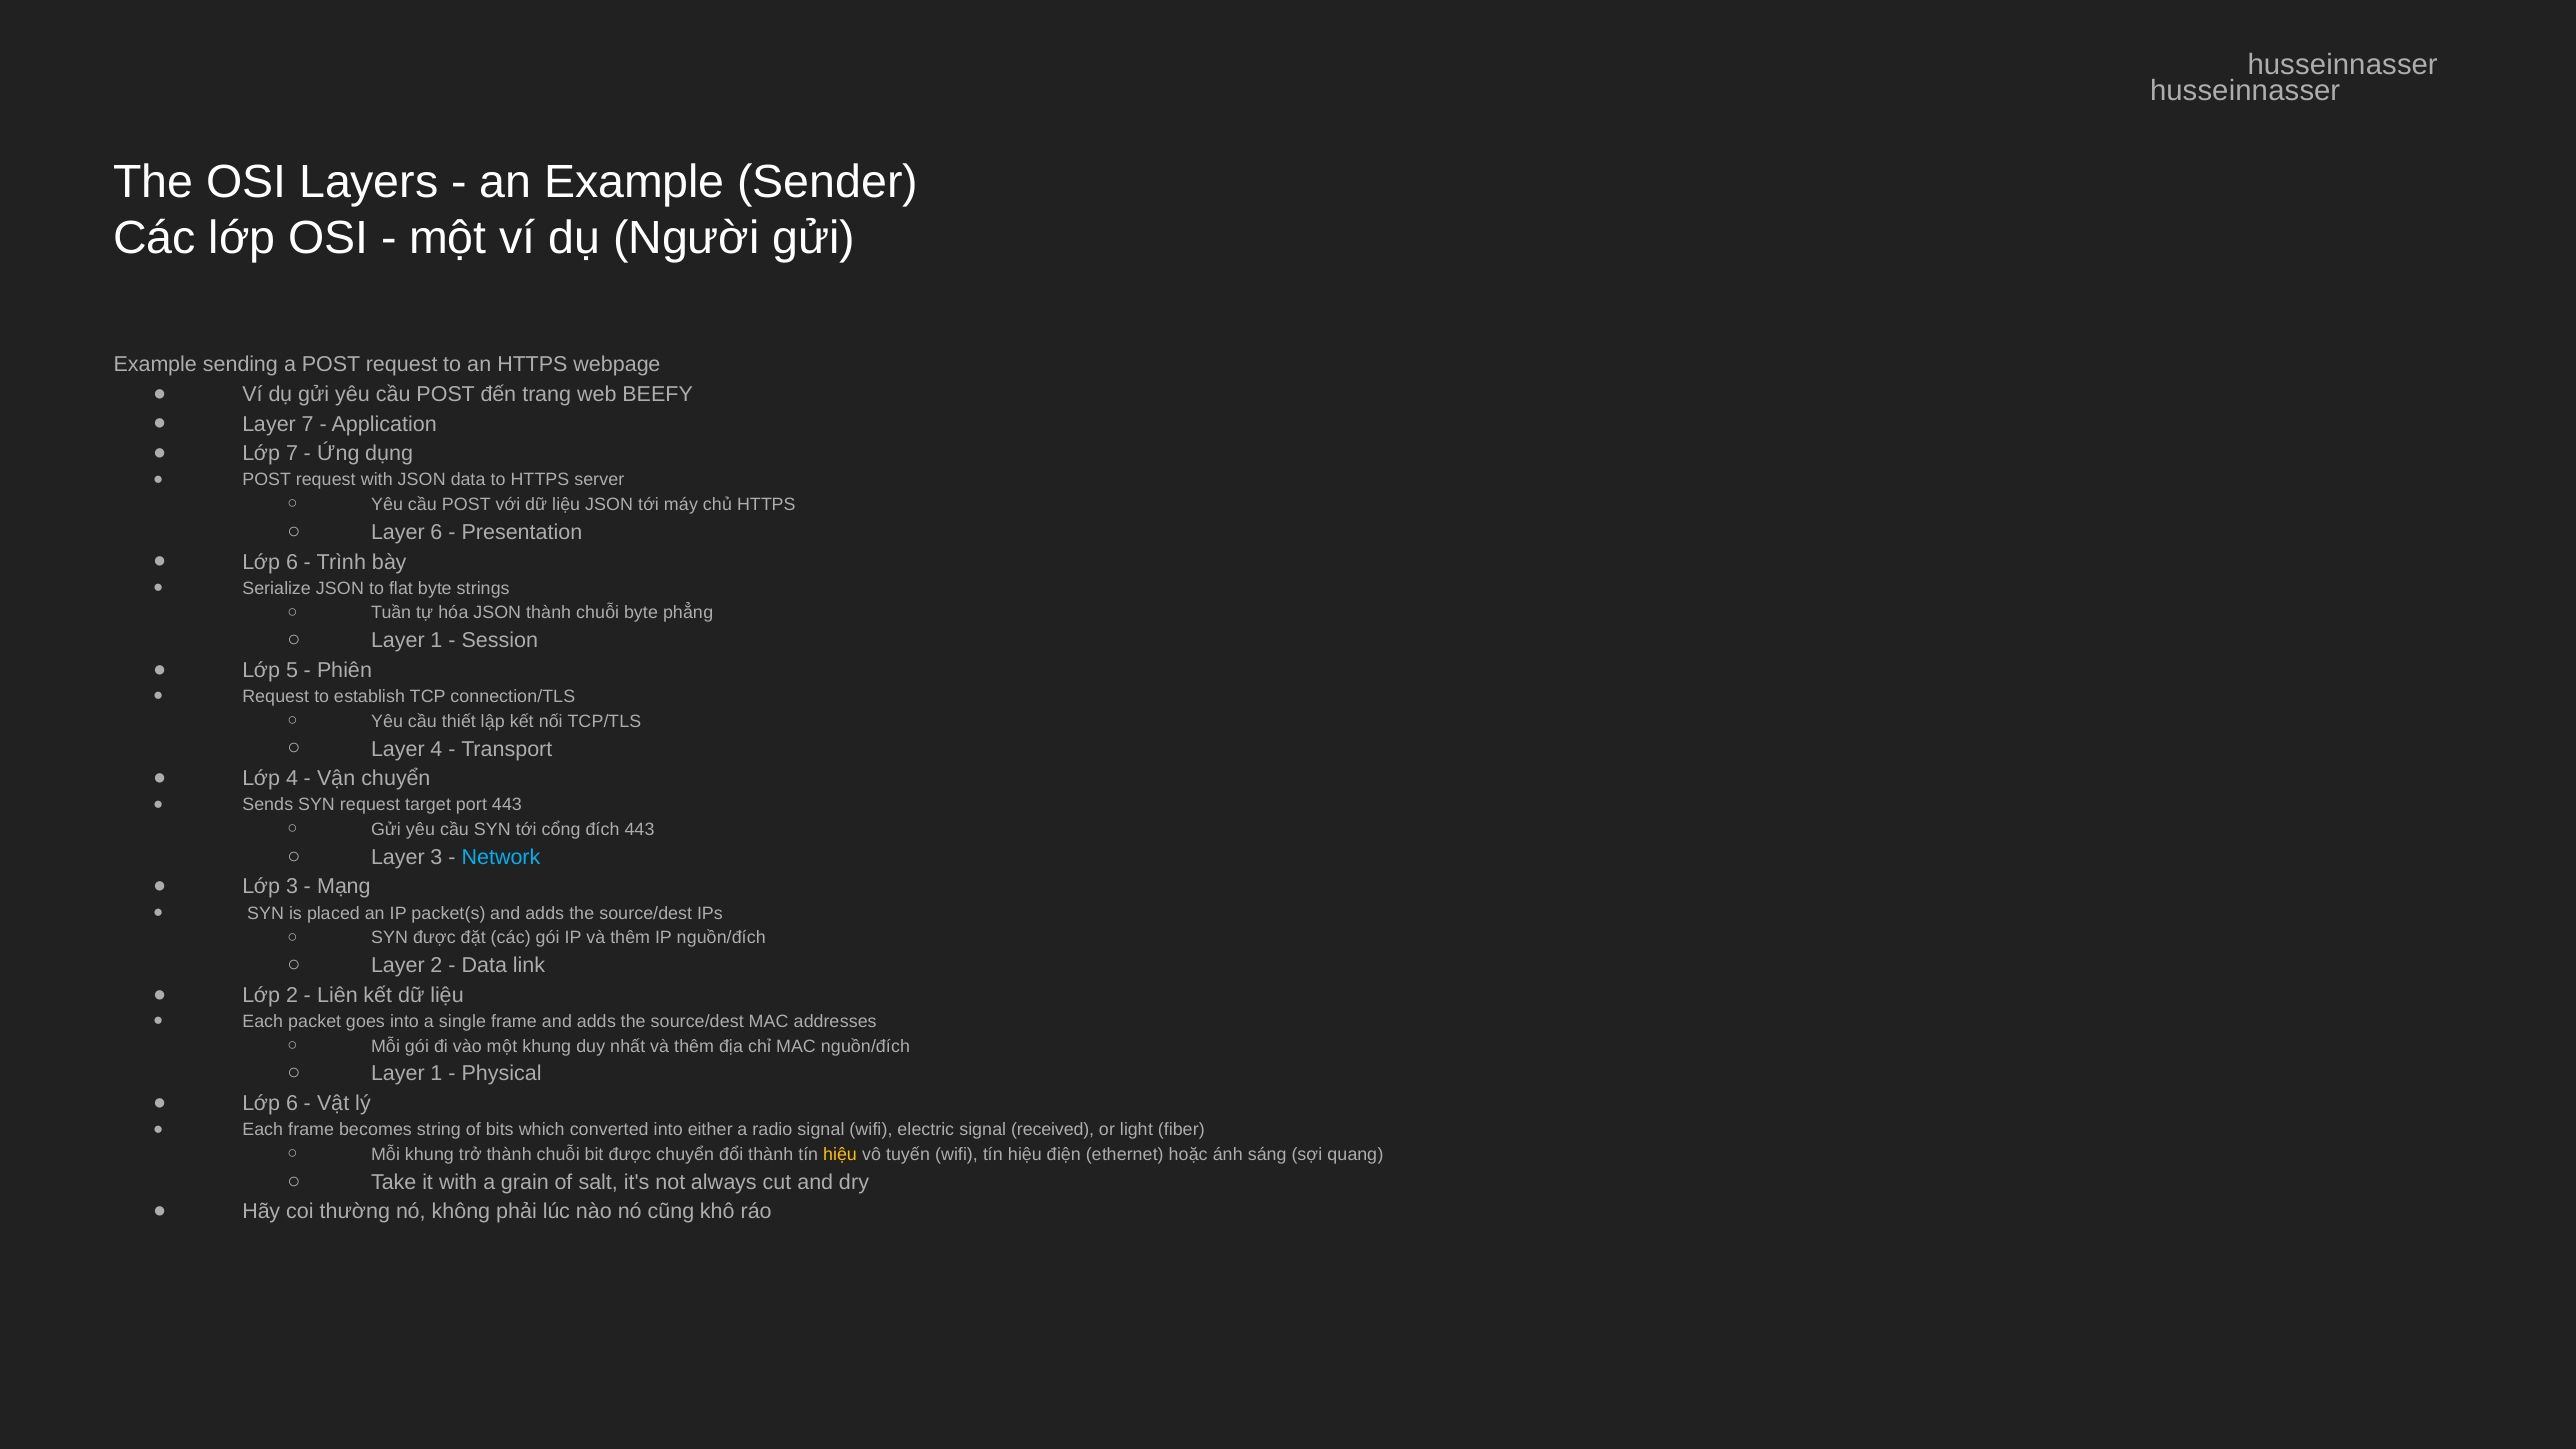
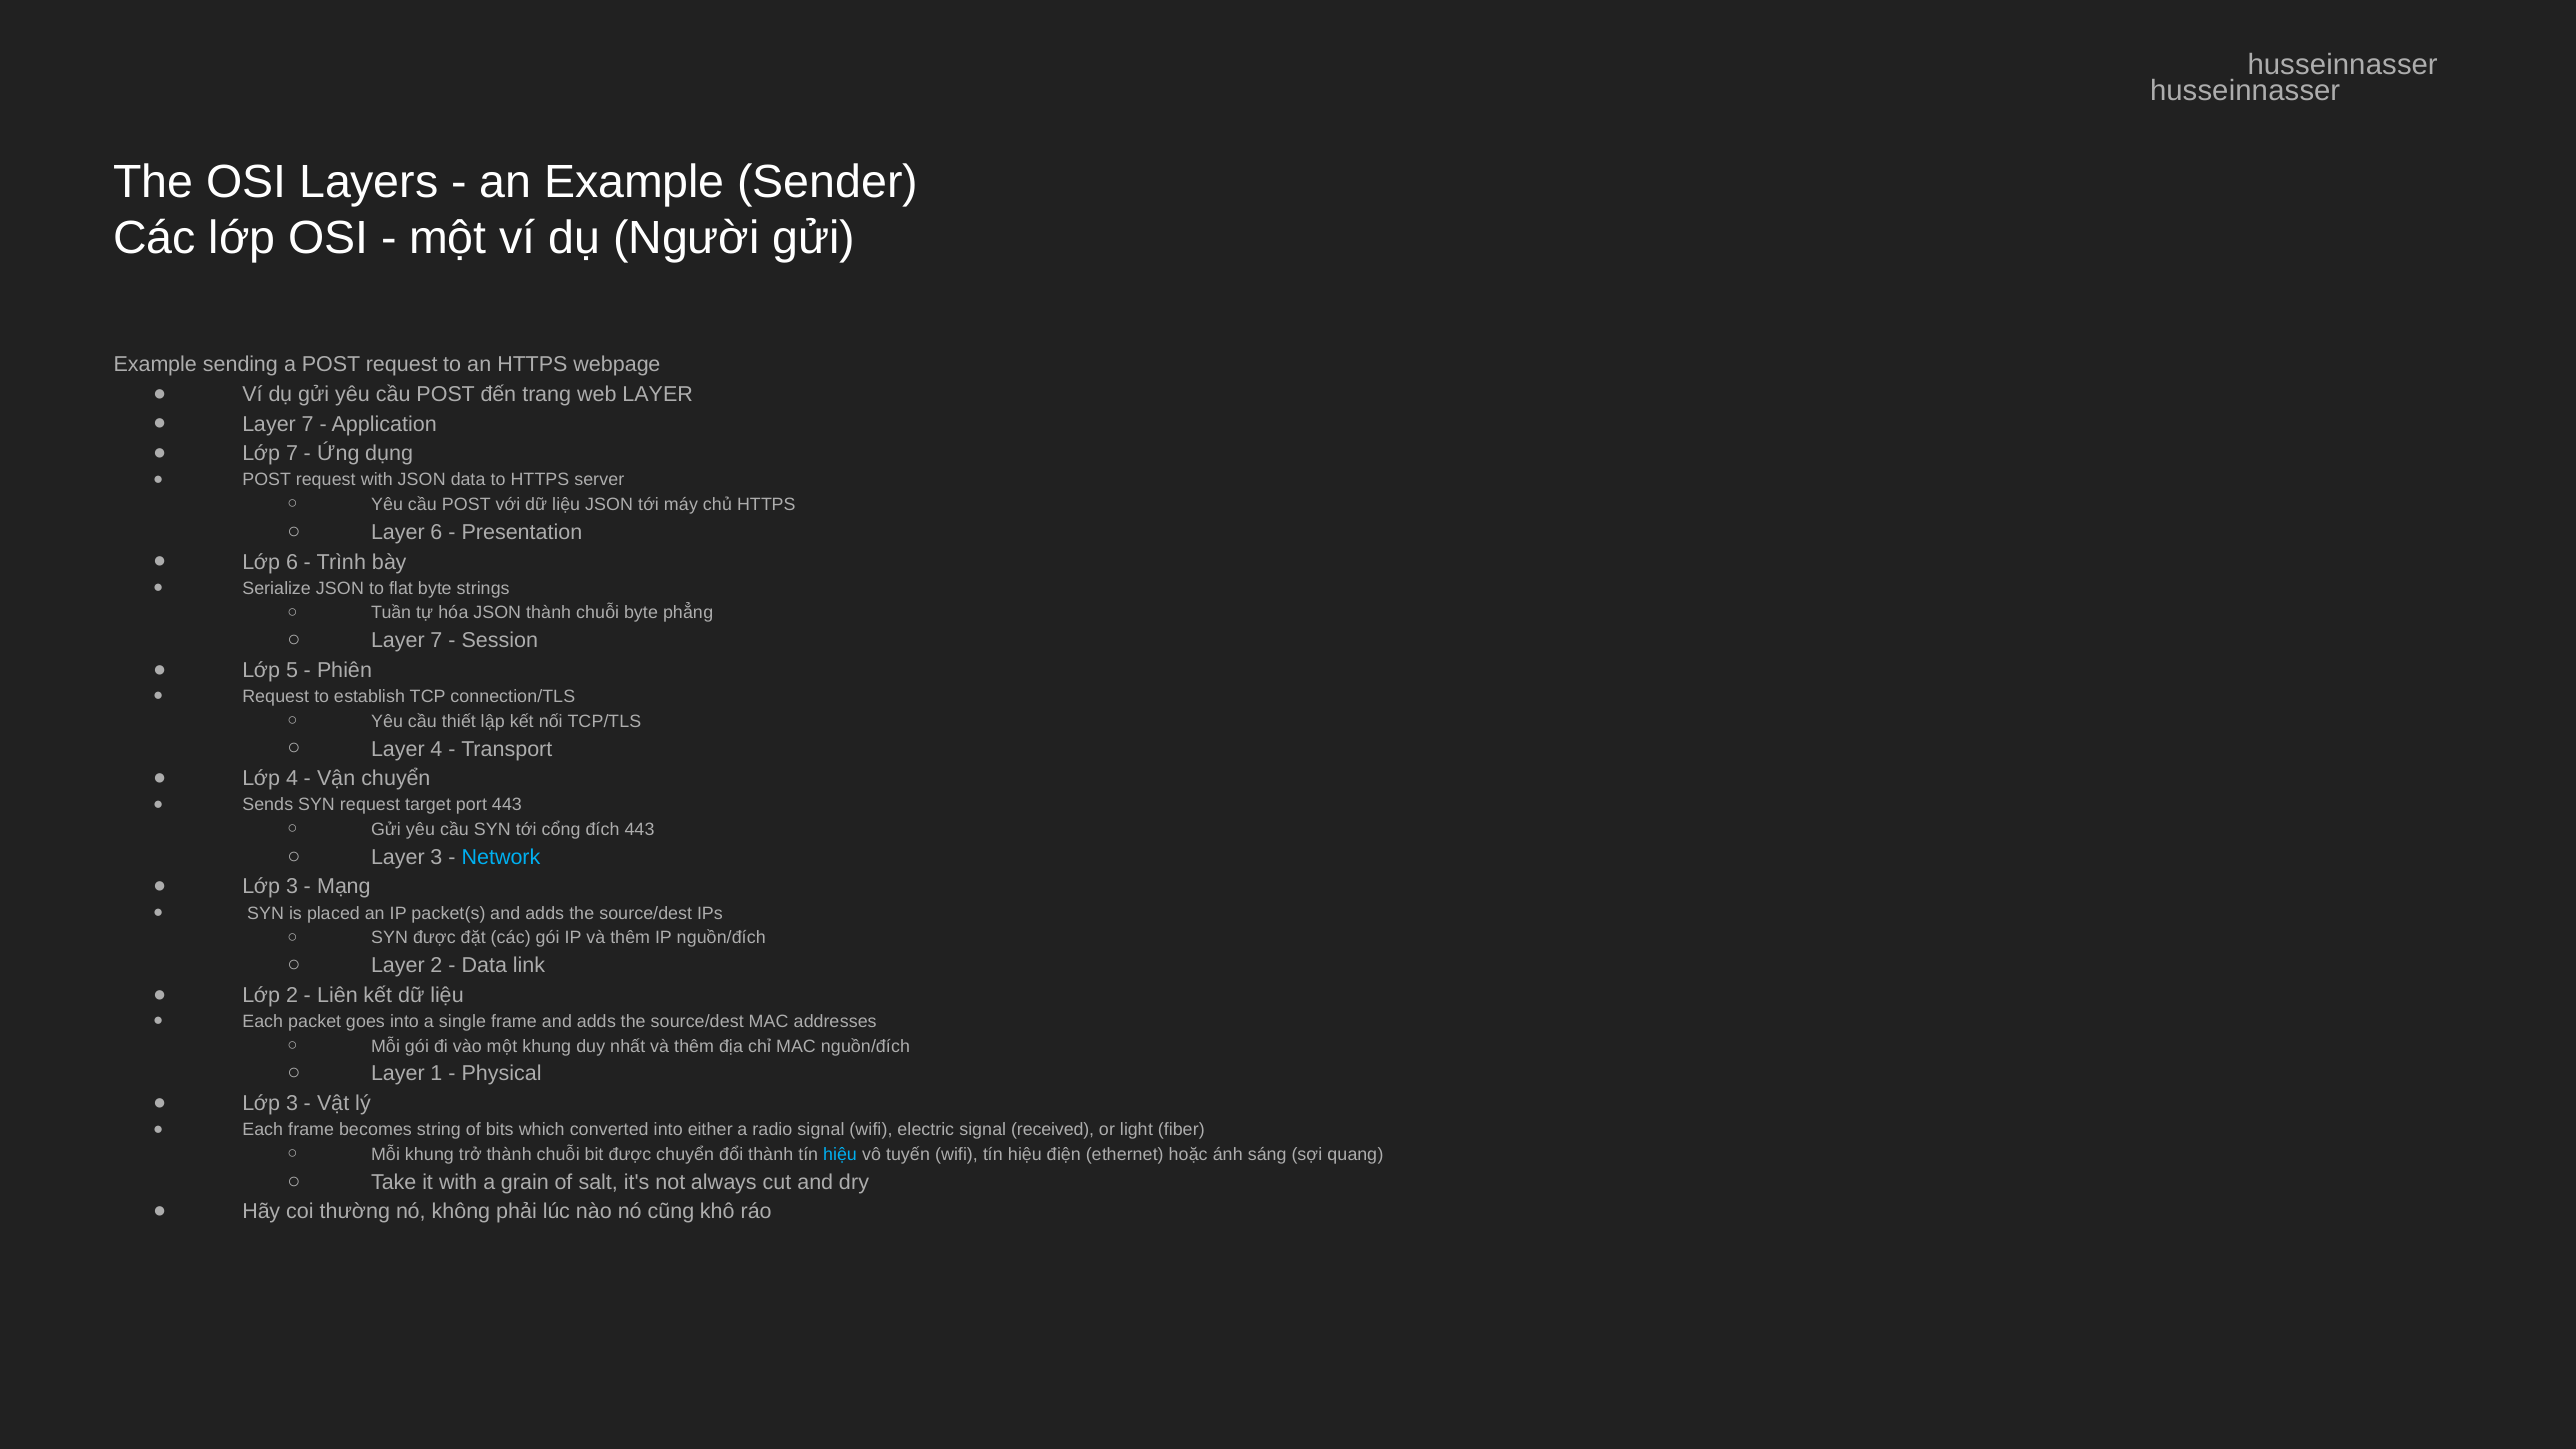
web BEEFY: BEEFY -> LAYER
1 at (436, 641): 1 -> 7
6 at (292, 1104): 6 -> 3
hiệu at (840, 1155) colour: yellow -> light blue
